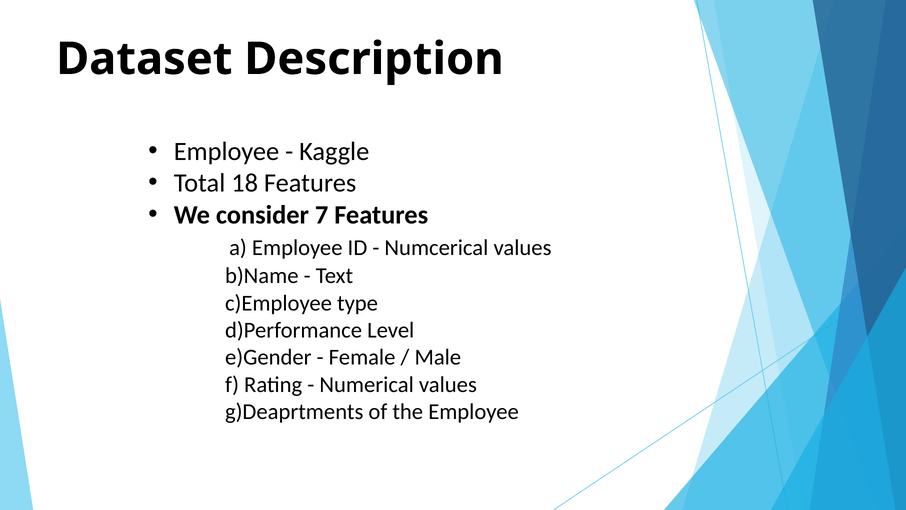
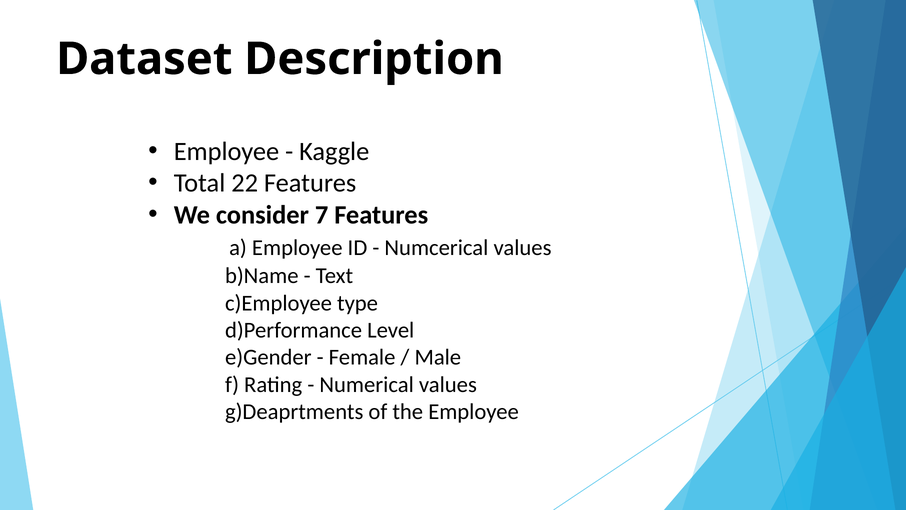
18: 18 -> 22
